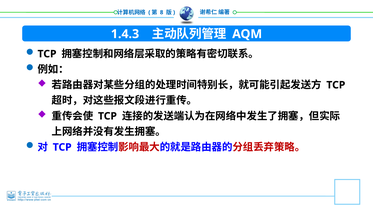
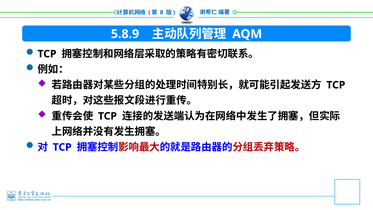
1.4.3: 1.4.3 -> 5.8.9
